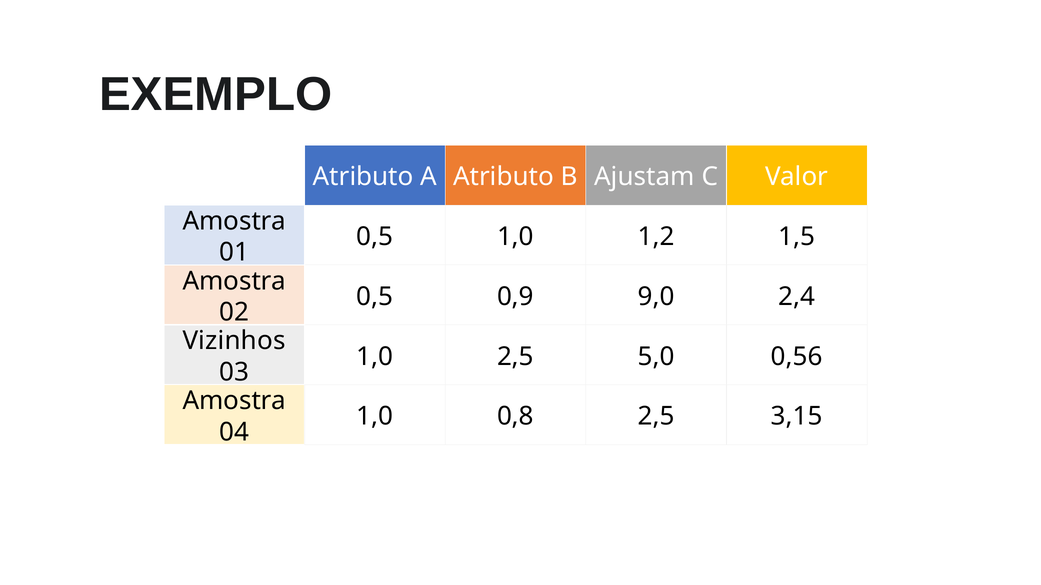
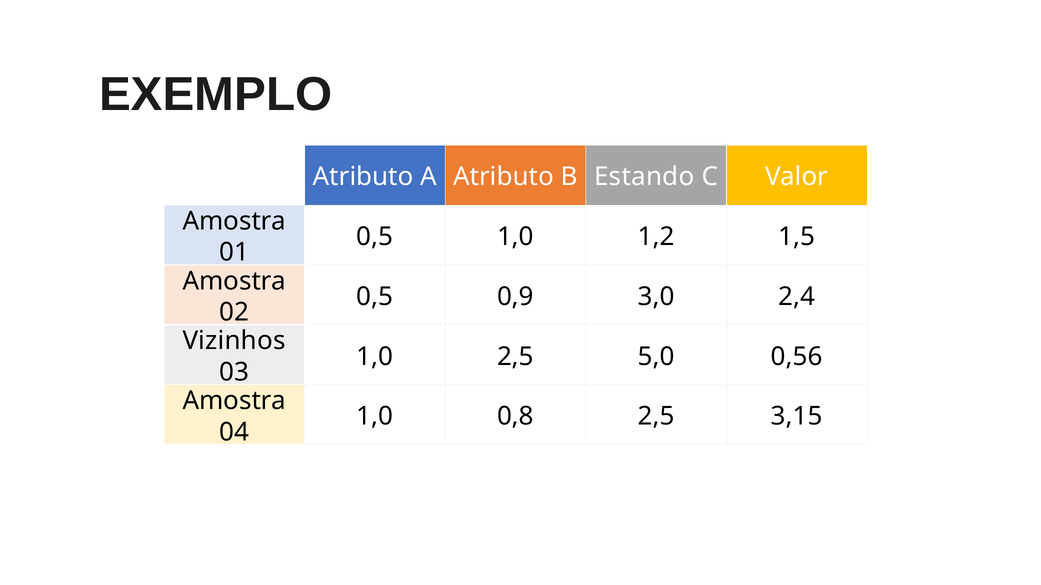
Ajustam: Ajustam -> Estando
9,0: 9,0 -> 3,0
